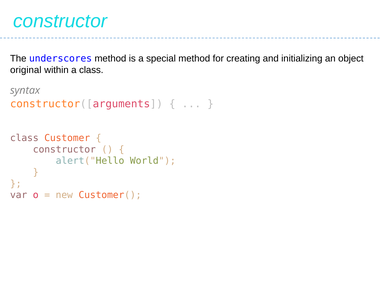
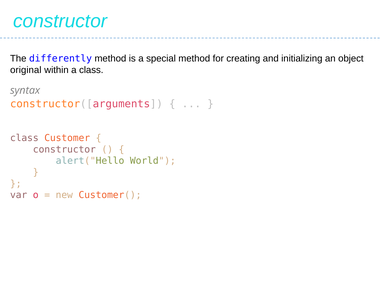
underscores: underscores -> differently
